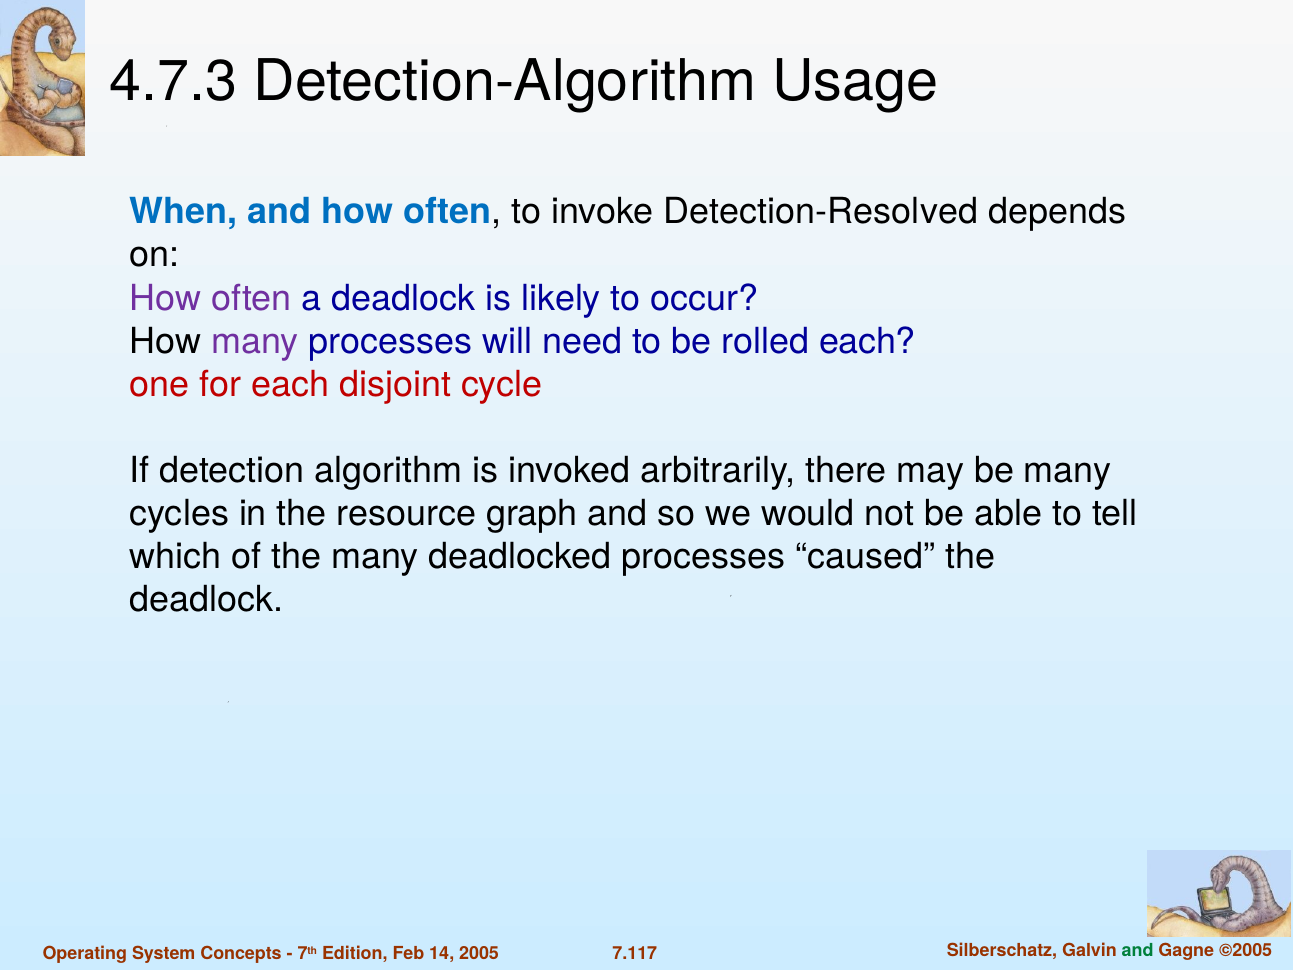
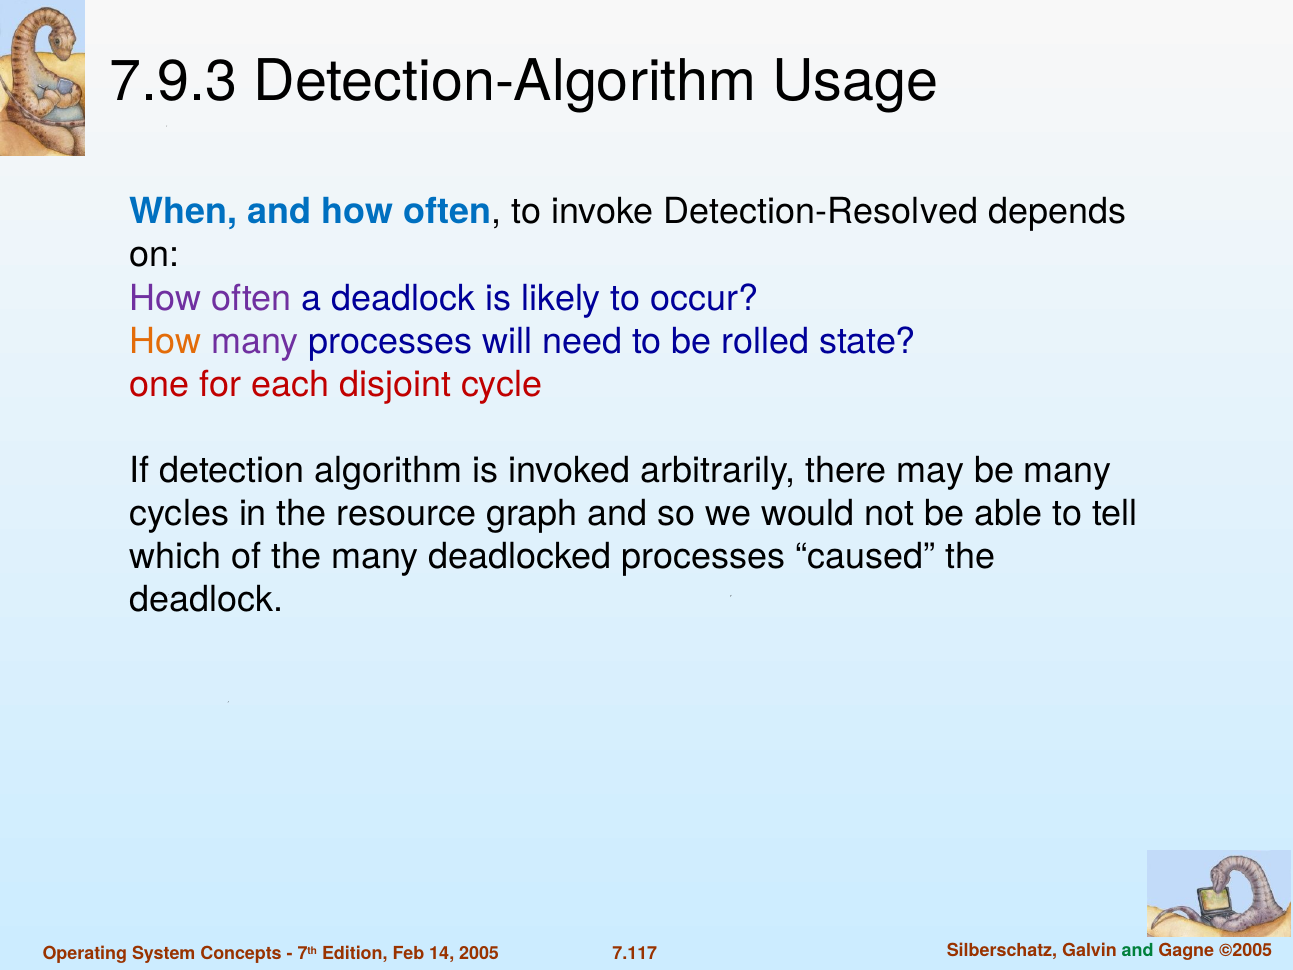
4.7.3: 4.7.3 -> 7.9.3
How at (166, 341) colour: black -> orange
rolled each: each -> state
